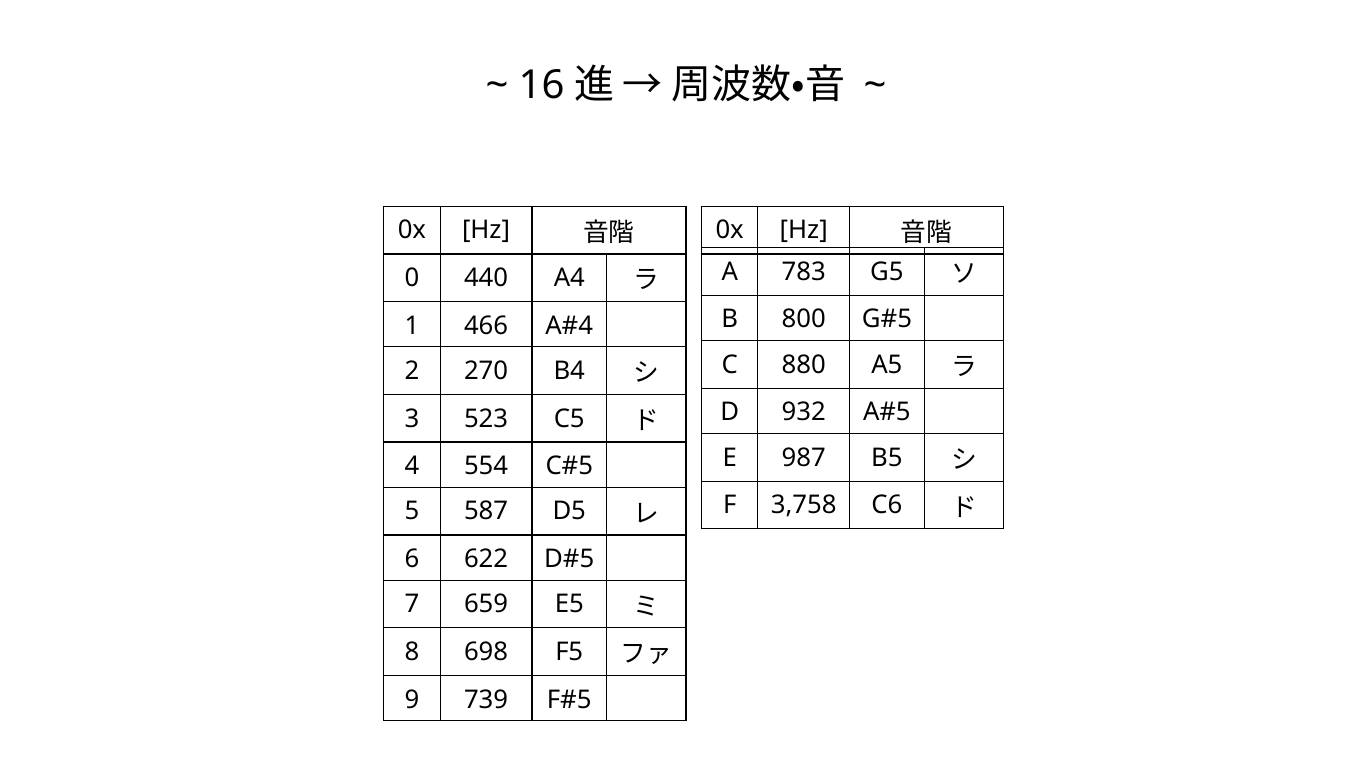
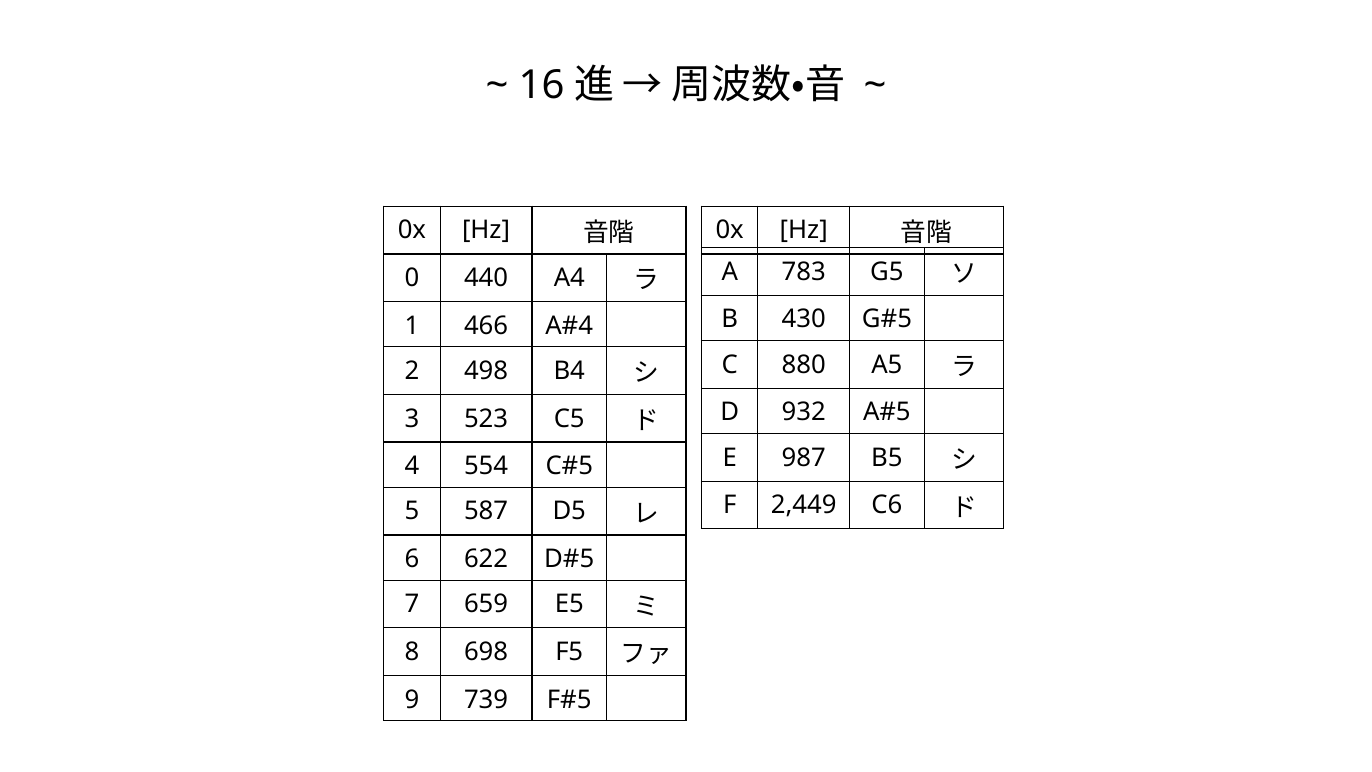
800: 800 -> 430
270: 270 -> 498
3,758: 3,758 -> 2,449
